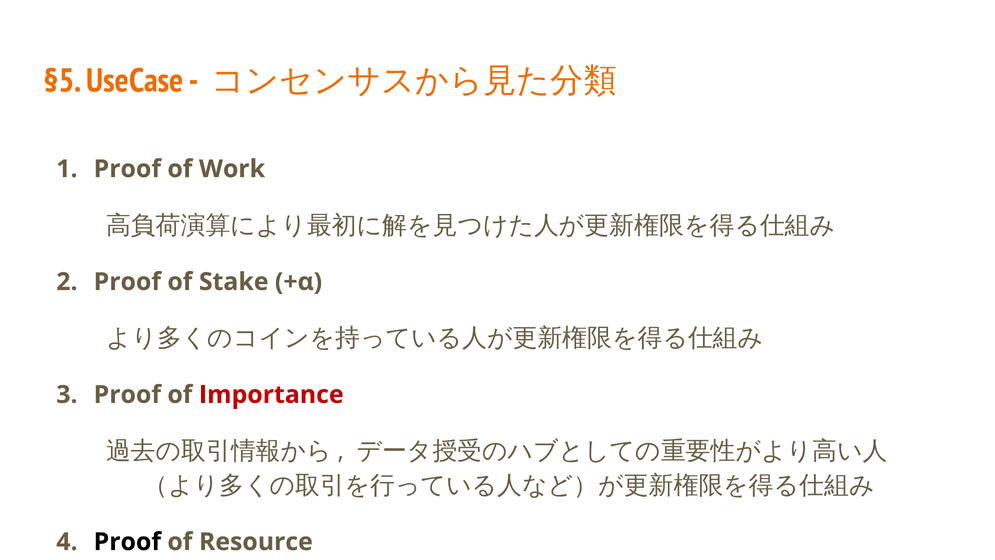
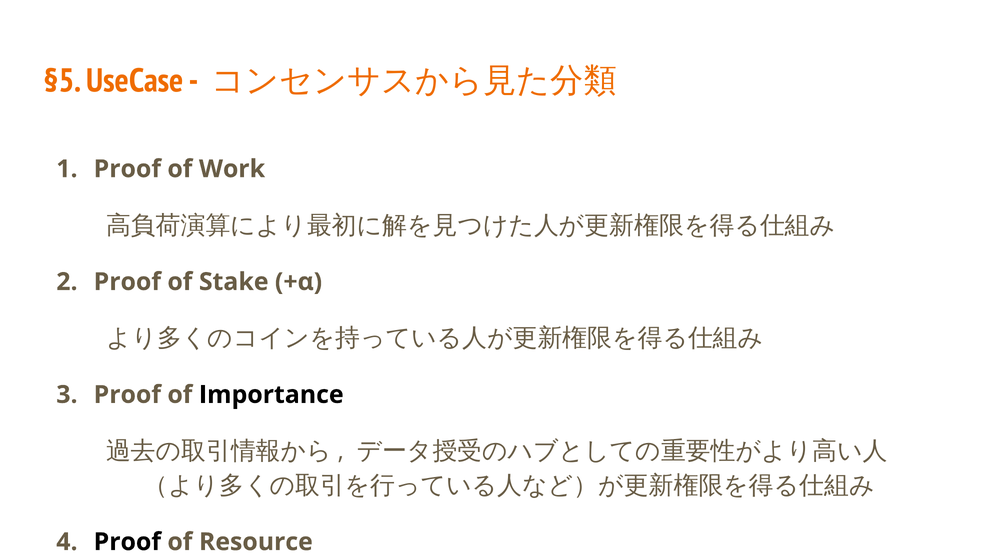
Importance colour: red -> black
